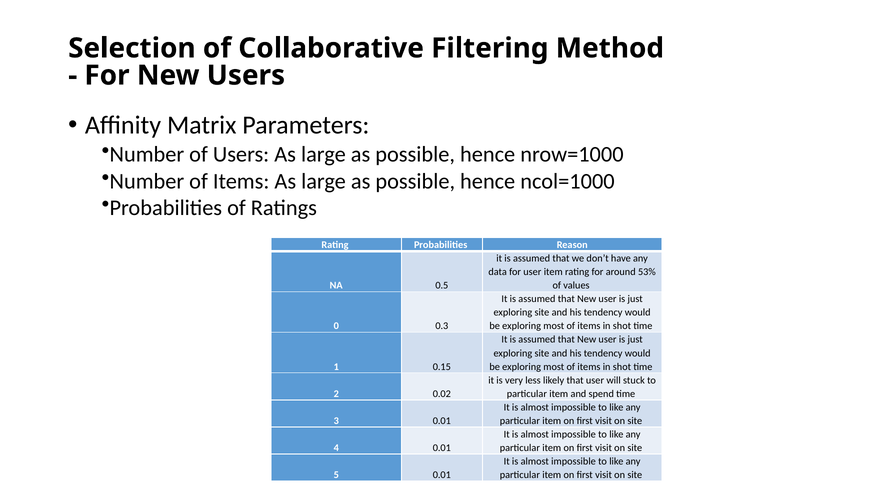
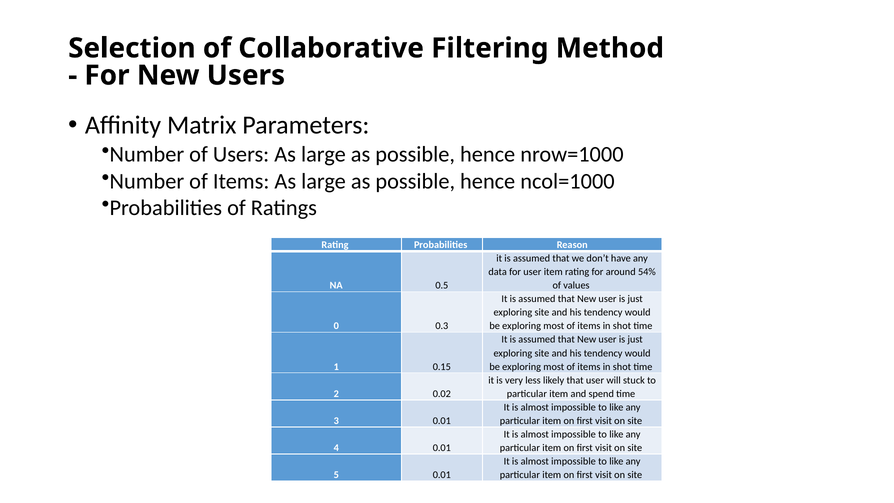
53%: 53% -> 54%
